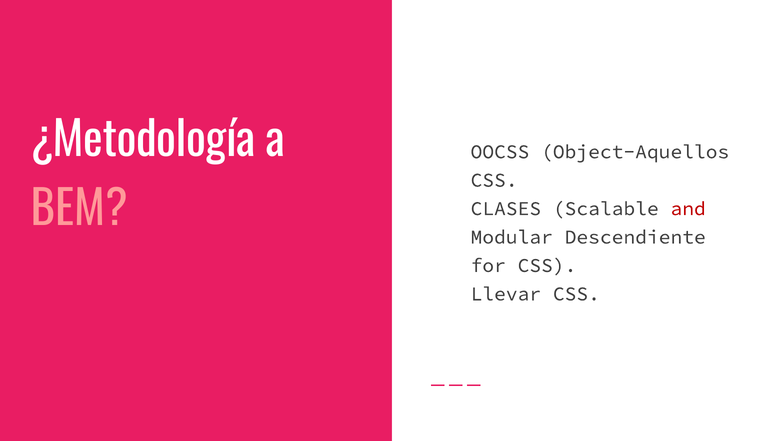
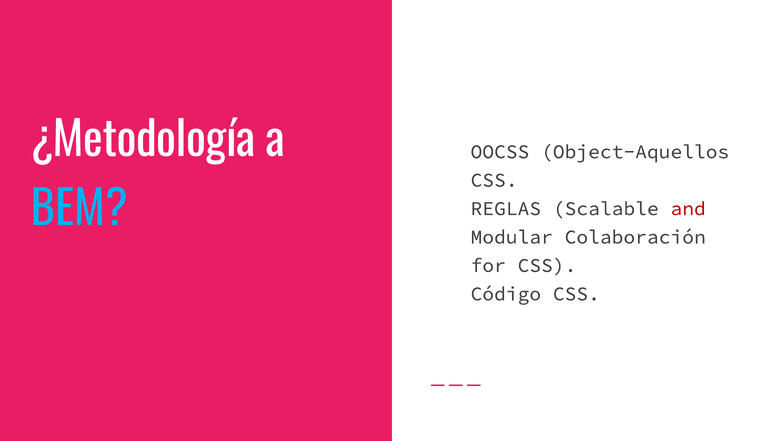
BEM colour: pink -> light blue
CLASES: CLASES -> REGLAS
Descendiente: Descendiente -> Colaboración
Llevar: Llevar -> Código
